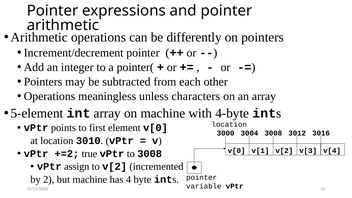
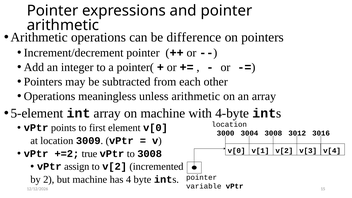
differently: differently -> difference
unless characters: characters -> arithmetic
3010: 3010 -> 3009
